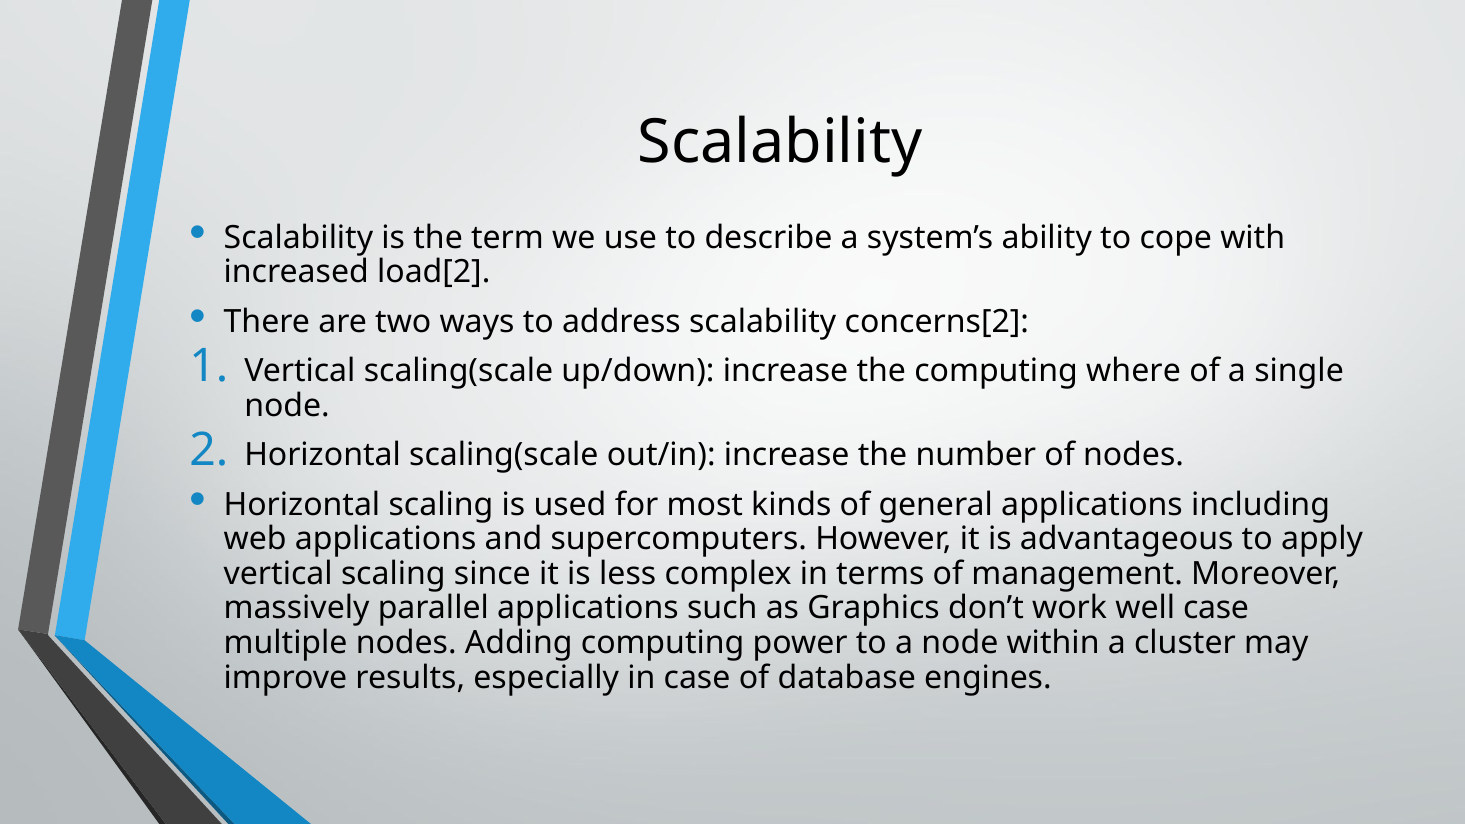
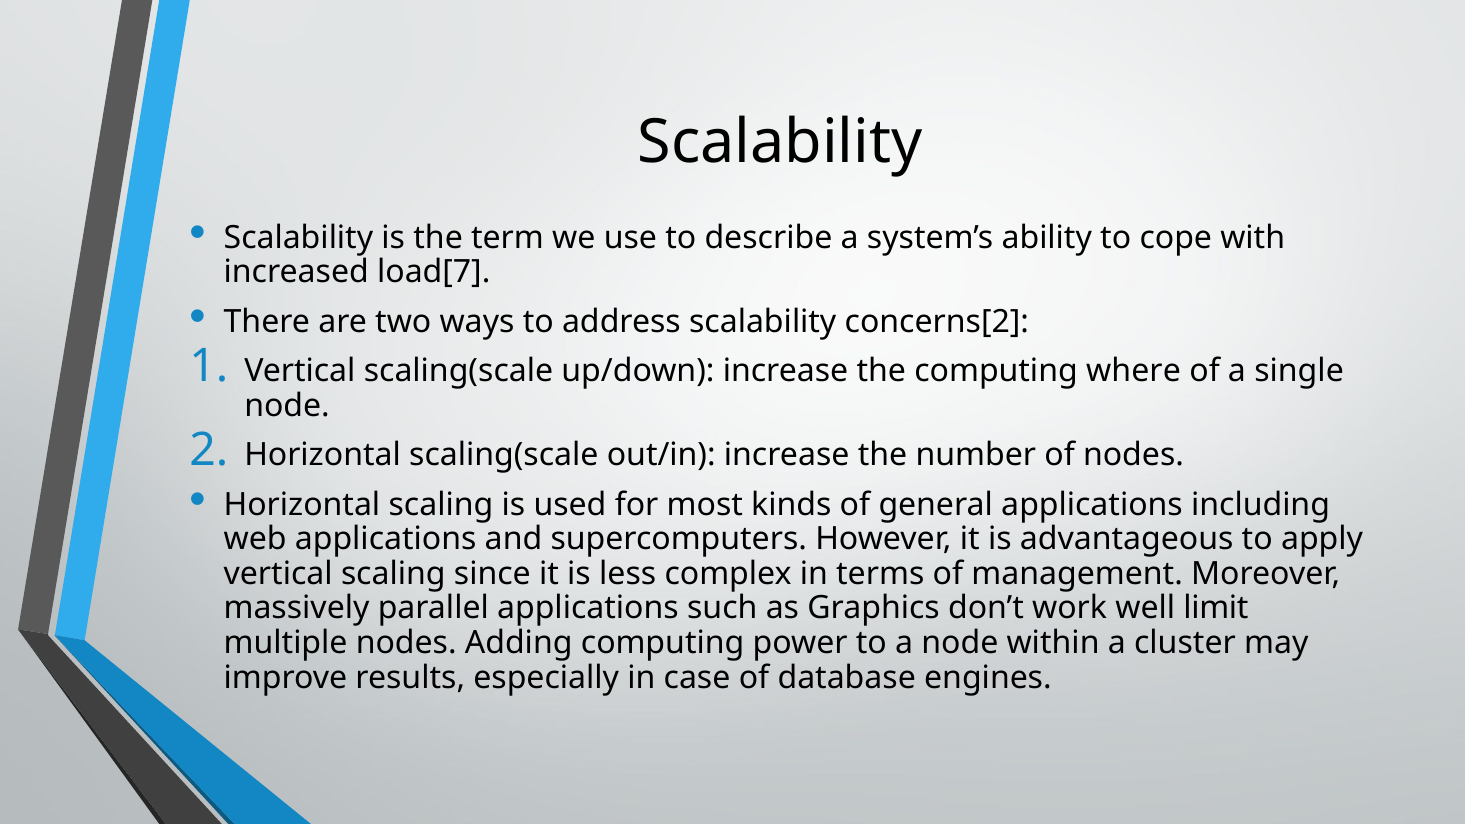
load[2: load[2 -> load[7
well case: case -> limit
